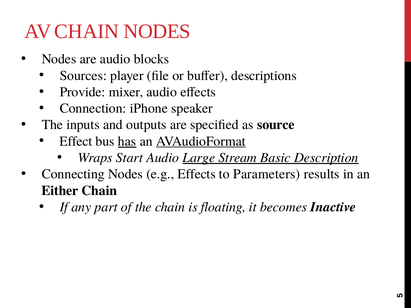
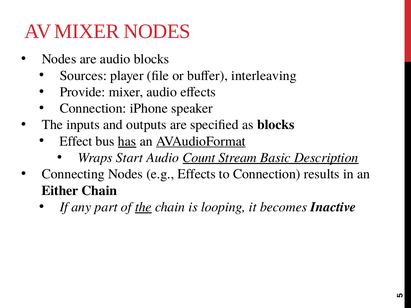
AV CHAIN: CHAIN -> MIXER
descriptions: descriptions -> interleaving
as source: source -> blocks
Large: Large -> Count
to Parameters: Parameters -> Connection
the at (143, 207) underline: none -> present
floating: floating -> looping
